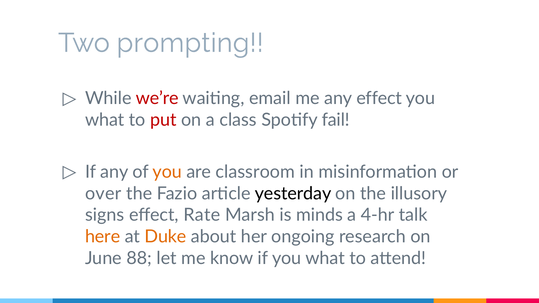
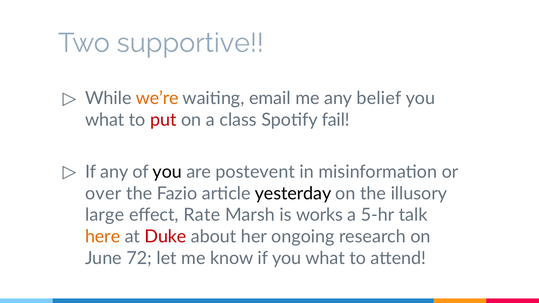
prompting: prompting -> supportive
we’re colour: red -> orange
any effect: effect -> belief
you at (167, 172) colour: orange -> black
classroom: classroom -> postevent
signs: signs -> large
minds: minds -> works
4-hr: 4-hr -> 5-hr
Duke colour: orange -> red
88: 88 -> 72
